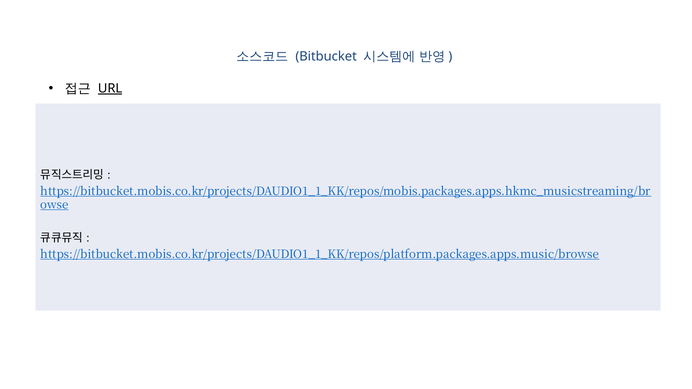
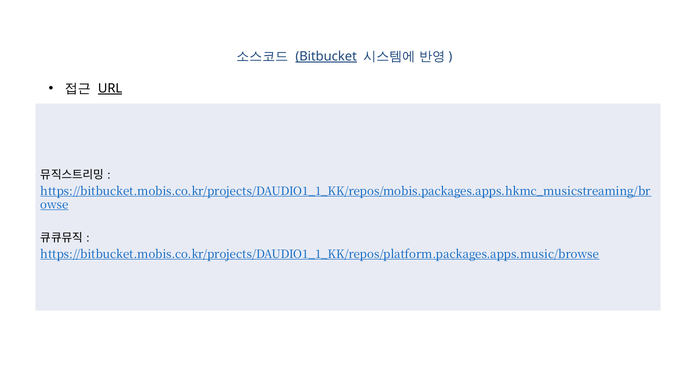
Bitbucket underline: none -> present
